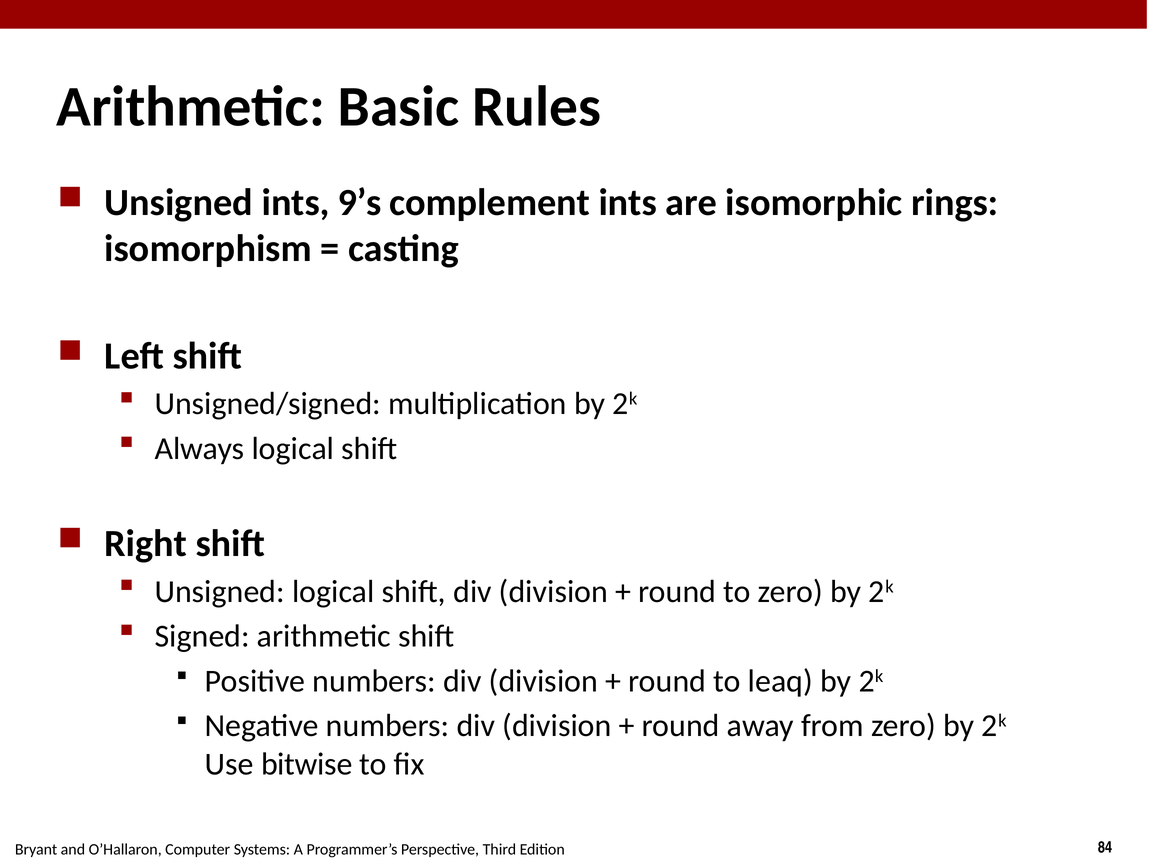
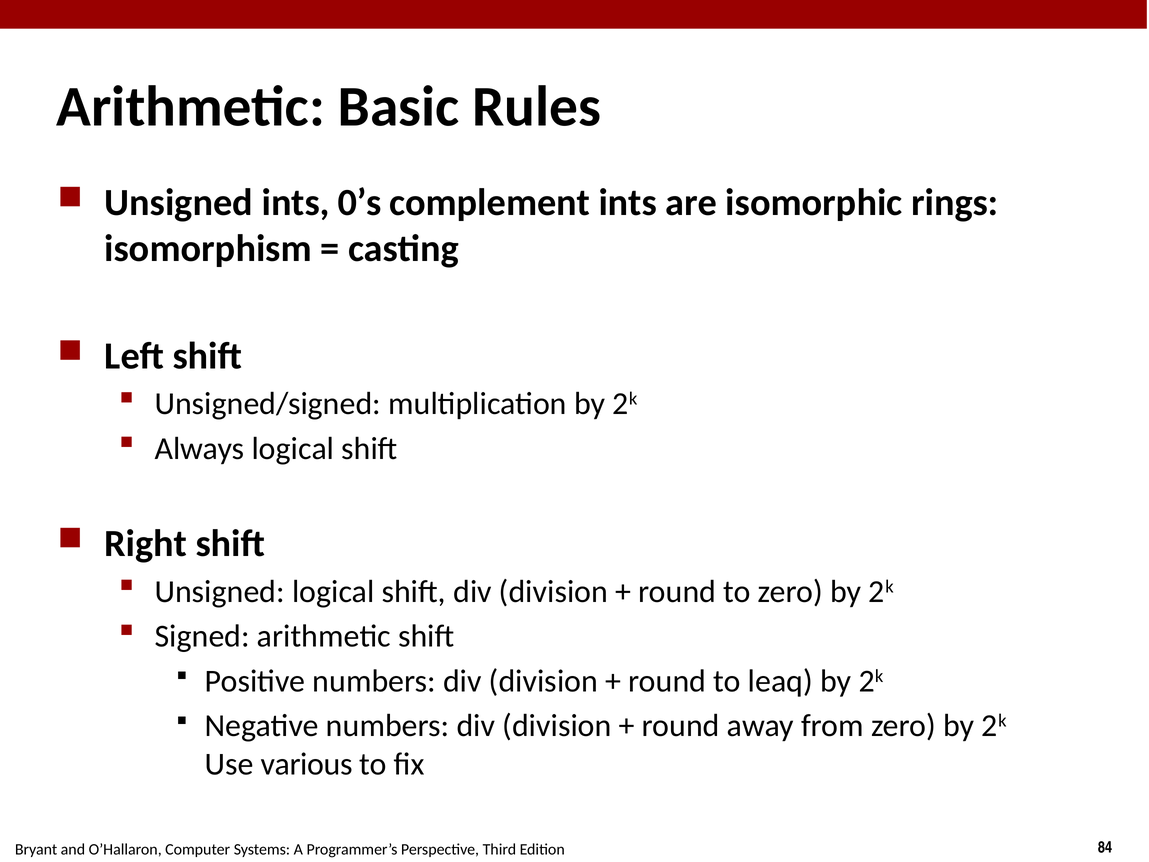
9’s: 9’s -> 0’s
bitwise: bitwise -> various
